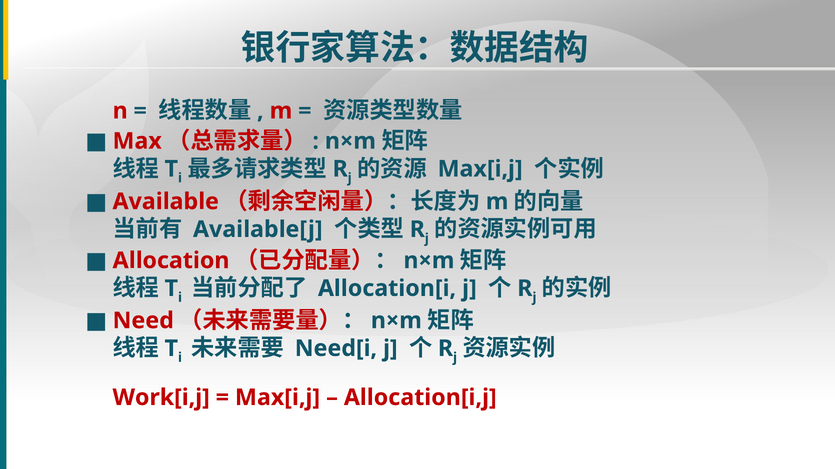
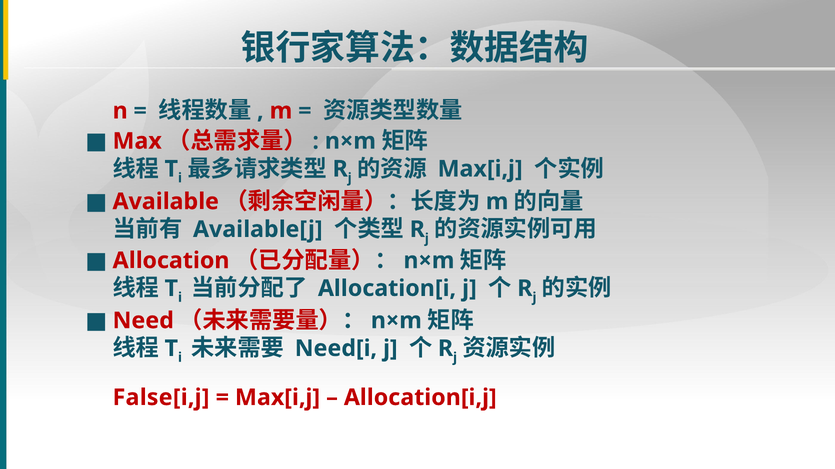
Work[i,j: Work[i,j -> False[i,j
